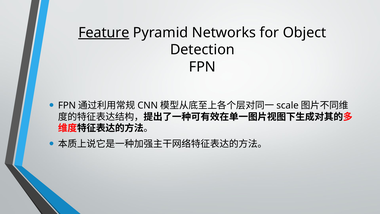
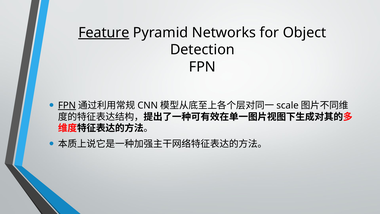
FPN at (67, 105) underline: none -> present
